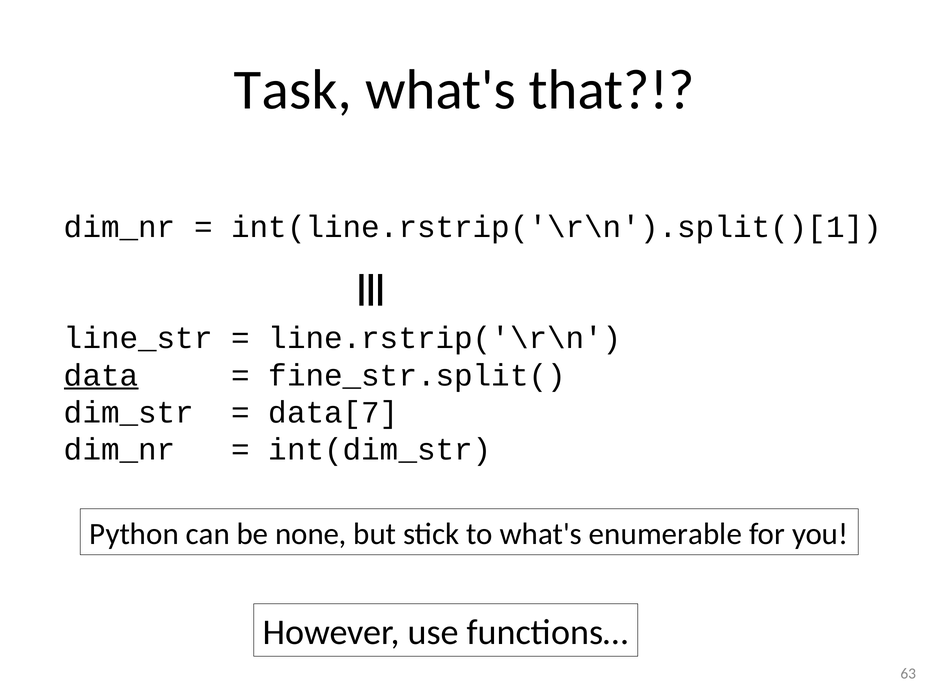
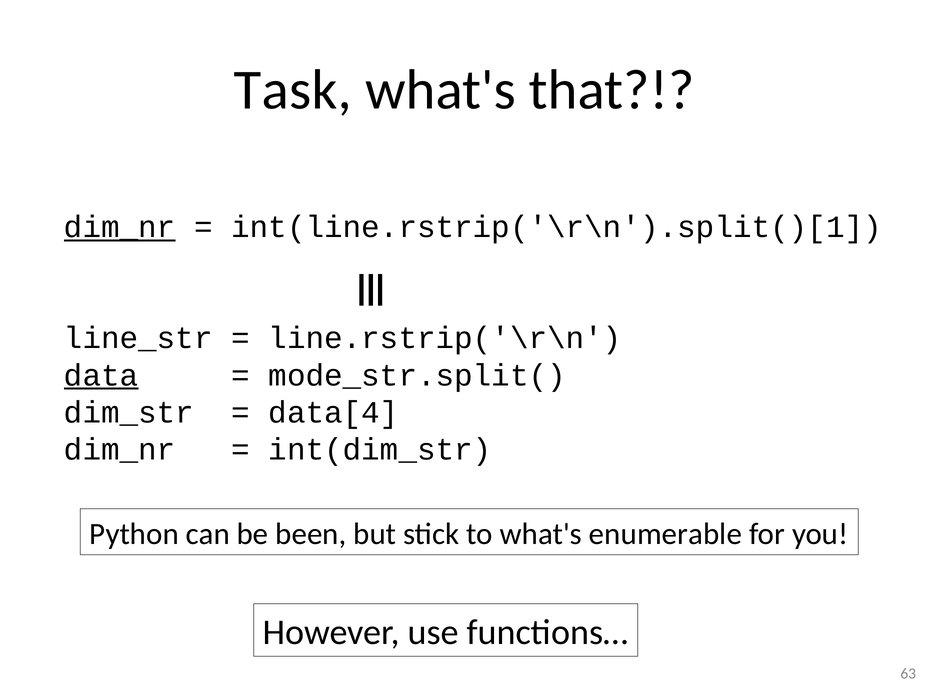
dim_nr at (120, 227) underline: none -> present
fine_str.split(: fine_str.split( -> mode_str.split(
data[7: data[7 -> data[4
none: none -> been
